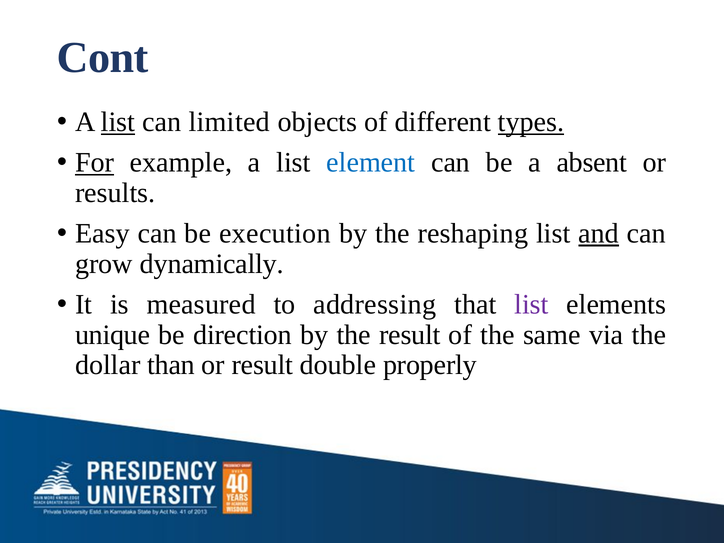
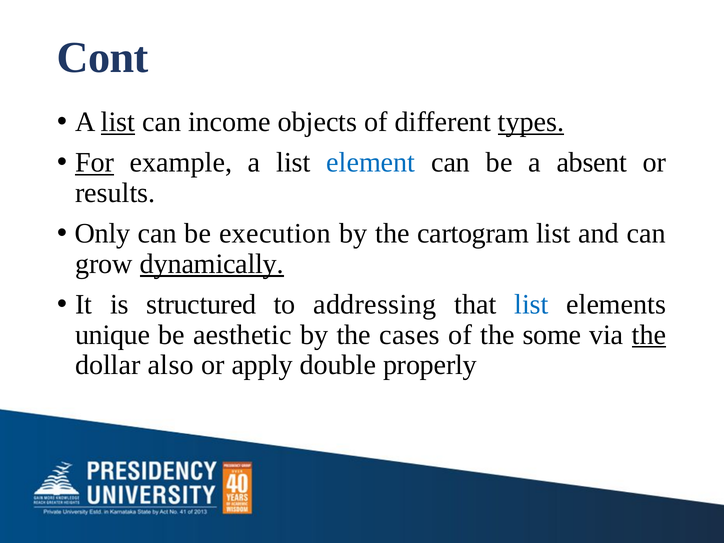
limited: limited -> income
Easy: Easy -> Only
reshaping: reshaping -> cartogram
and underline: present -> none
dynamically underline: none -> present
measured: measured -> structured
list at (531, 304) colour: purple -> blue
direction: direction -> aesthetic
the result: result -> cases
same: same -> some
the at (649, 335) underline: none -> present
than: than -> also
or result: result -> apply
